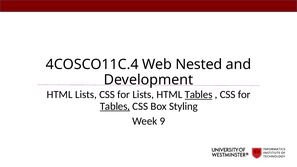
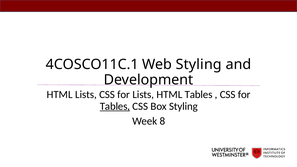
4COSCO11C.4: 4COSCO11C.4 -> 4COSCO11C.1
Web Nested: Nested -> Styling
Tables at (199, 95) underline: present -> none
9: 9 -> 8
